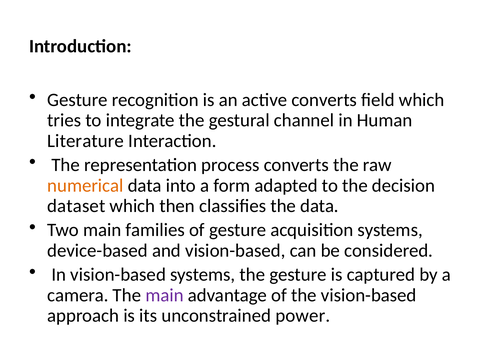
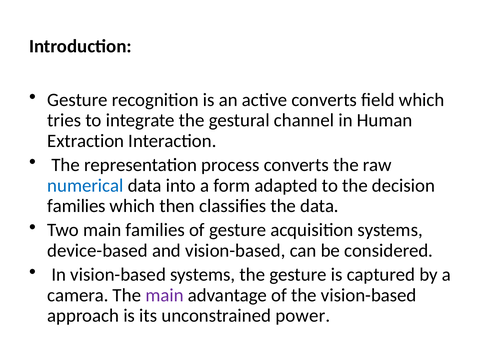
Literature: Literature -> Extraction
numerical colour: orange -> blue
dataset at (76, 206): dataset -> families
